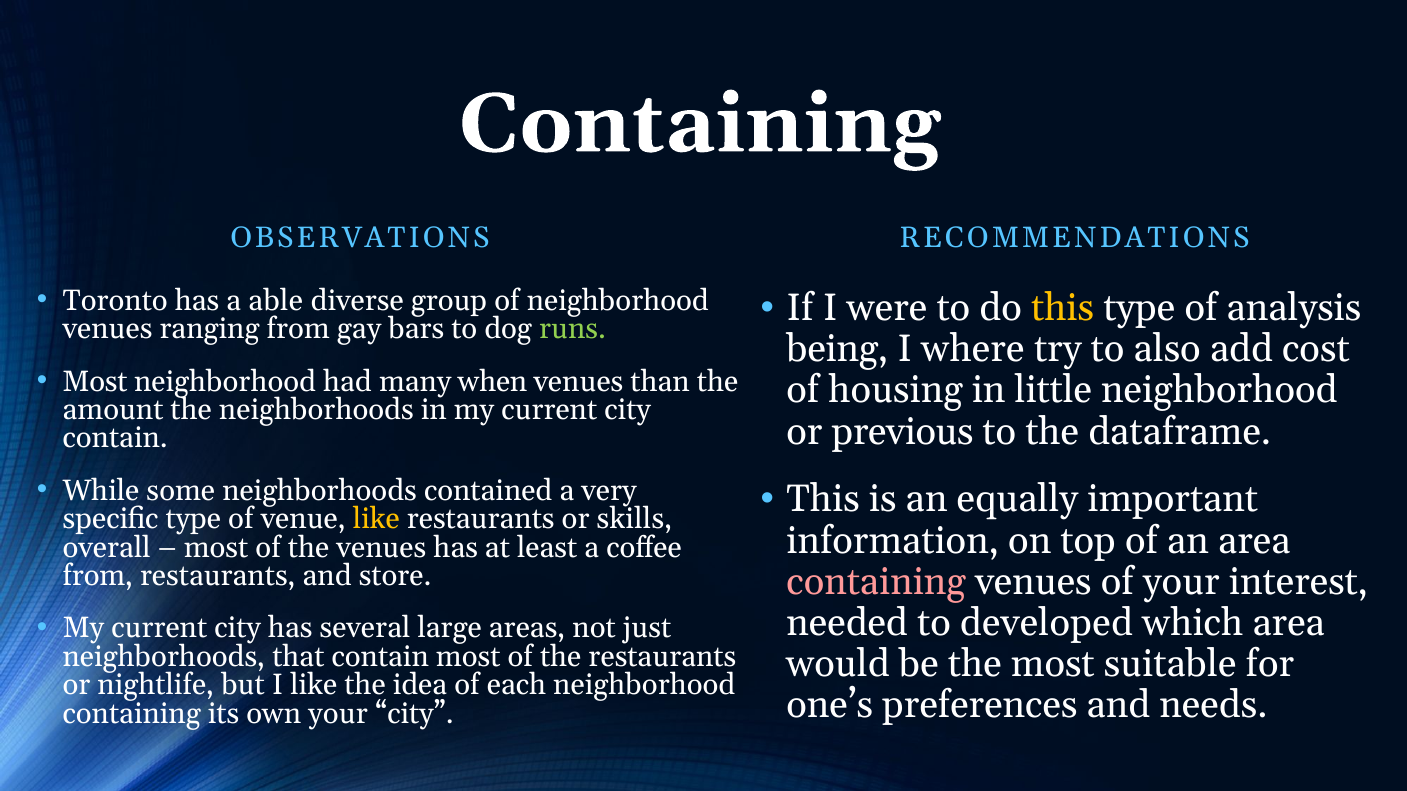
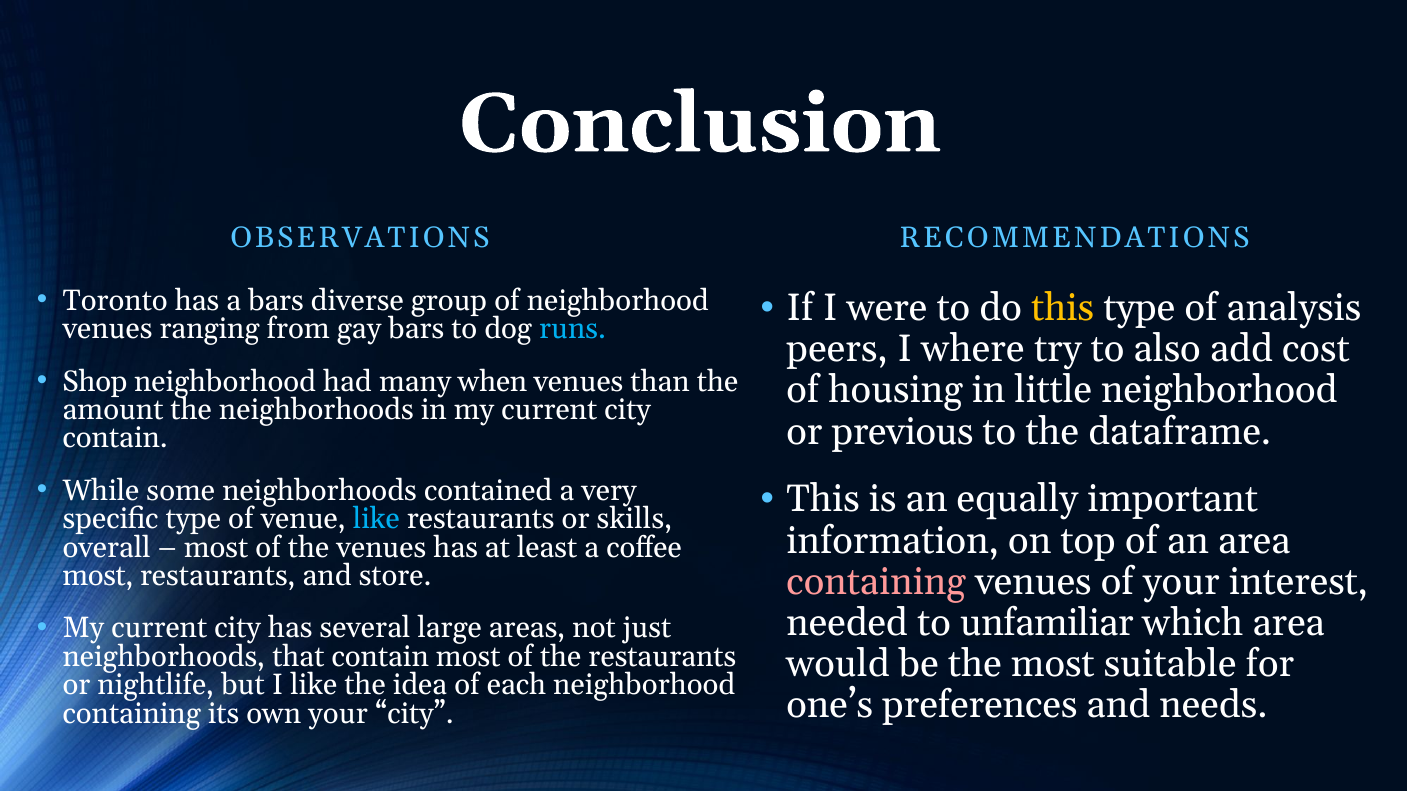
Containing at (700, 124): Containing -> Conclusion
a able: able -> bars
runs colour: light green -> light blue
being: being -> peers
Most at (95, 382): Most -> Shop
like at (376, 519) colour: yellow -> light blue
from at (98, 576): from -> most
developed: developed -> unfamiliar
